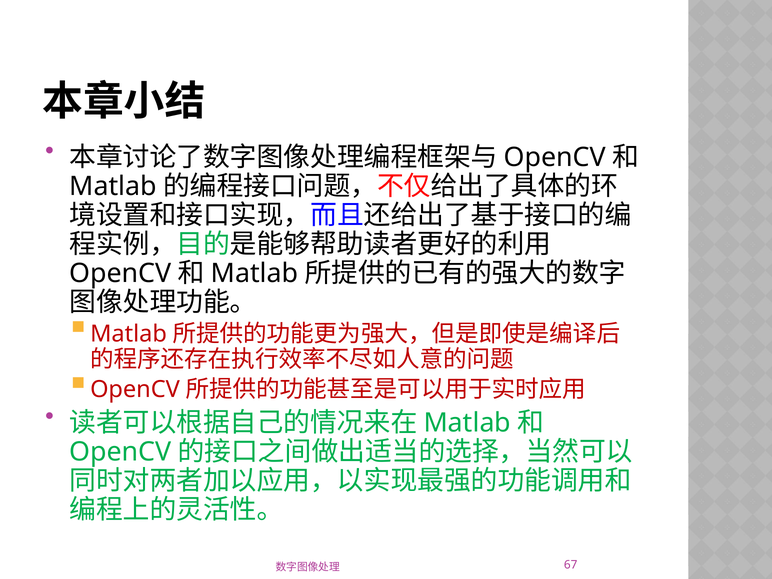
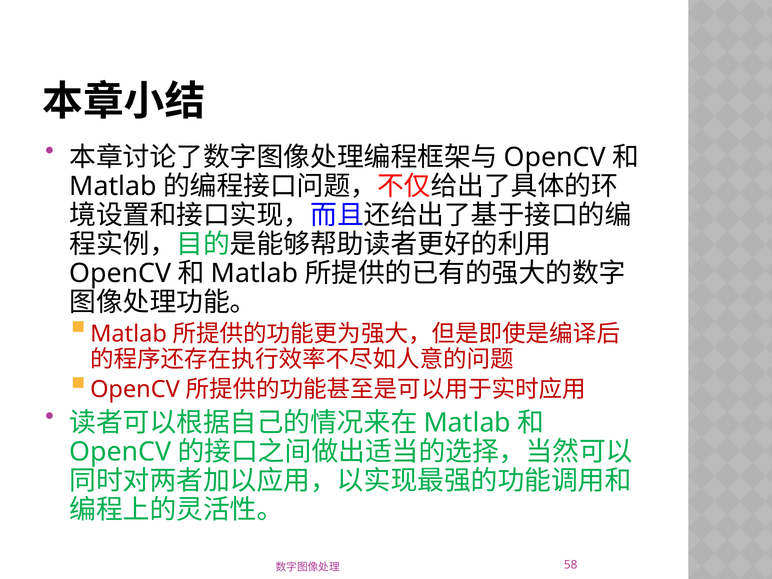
67: 67 -> 58
